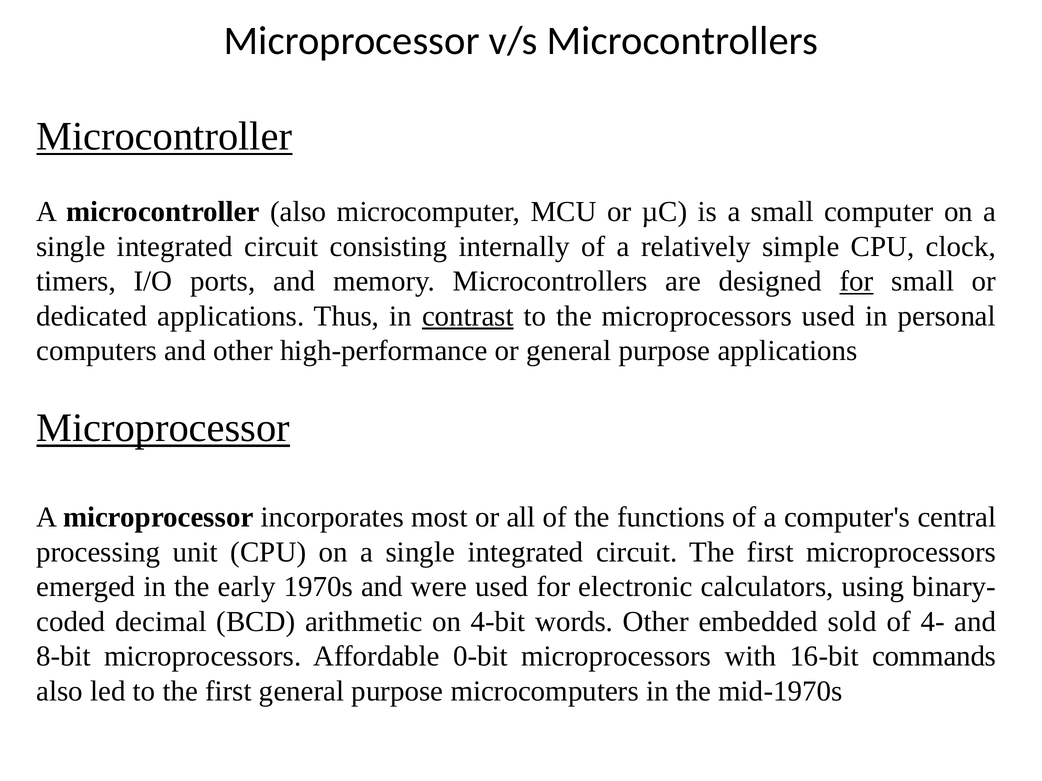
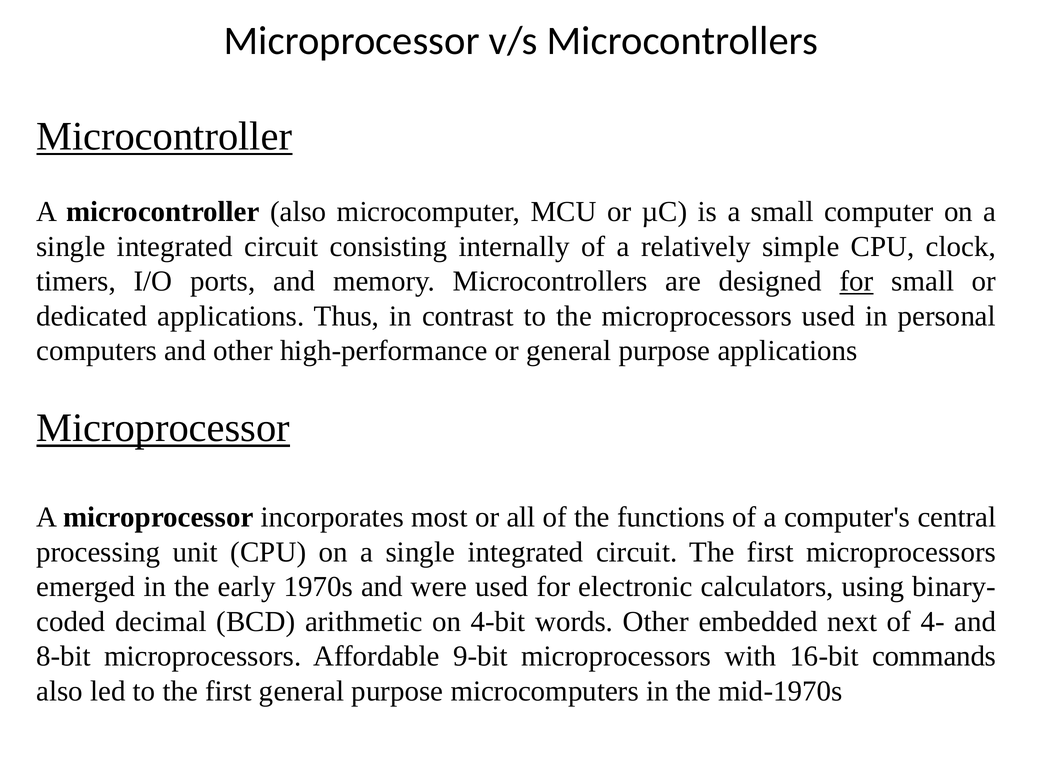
contrast underline: present -> none
sold: sold -> next
0-bit: 0-bit -> 9-bit
